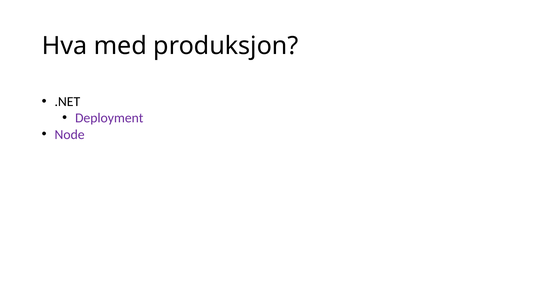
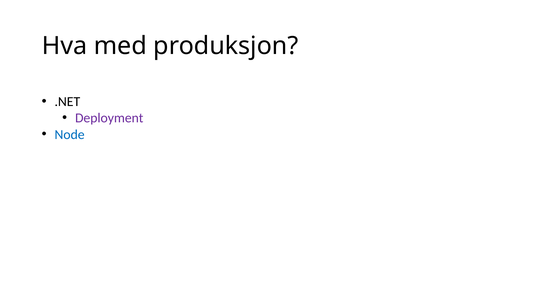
Node colour: purple -> blue
